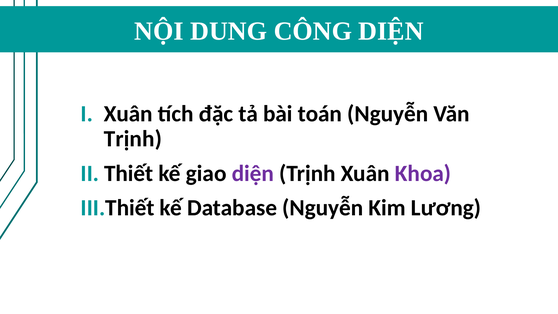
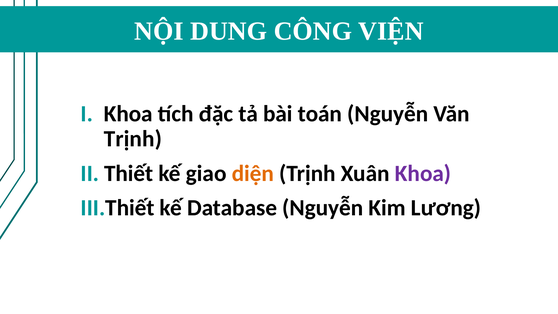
CÔNG DIỆN: DIỆN -> VIỆN
Xuân at (128, 114): Xuân -> Khoa
diện at (253, 173) colour: purple -> orange
